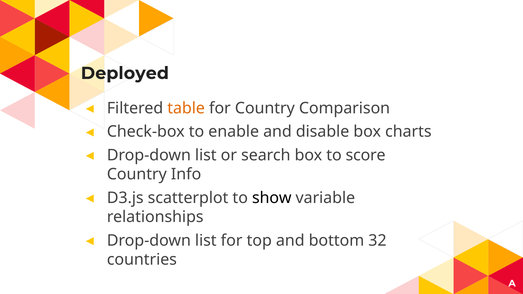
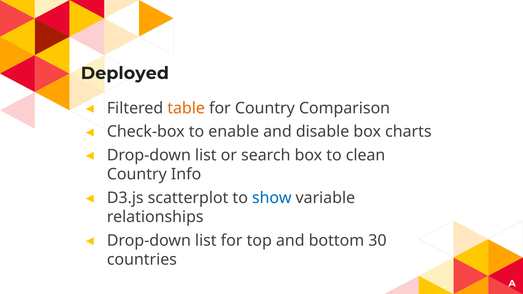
score: score -> clean
show colour: black -> blue
32: 32 -> 30
